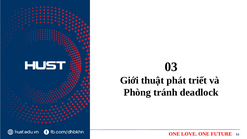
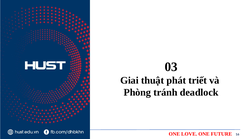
Giới: Giới -> Giai
